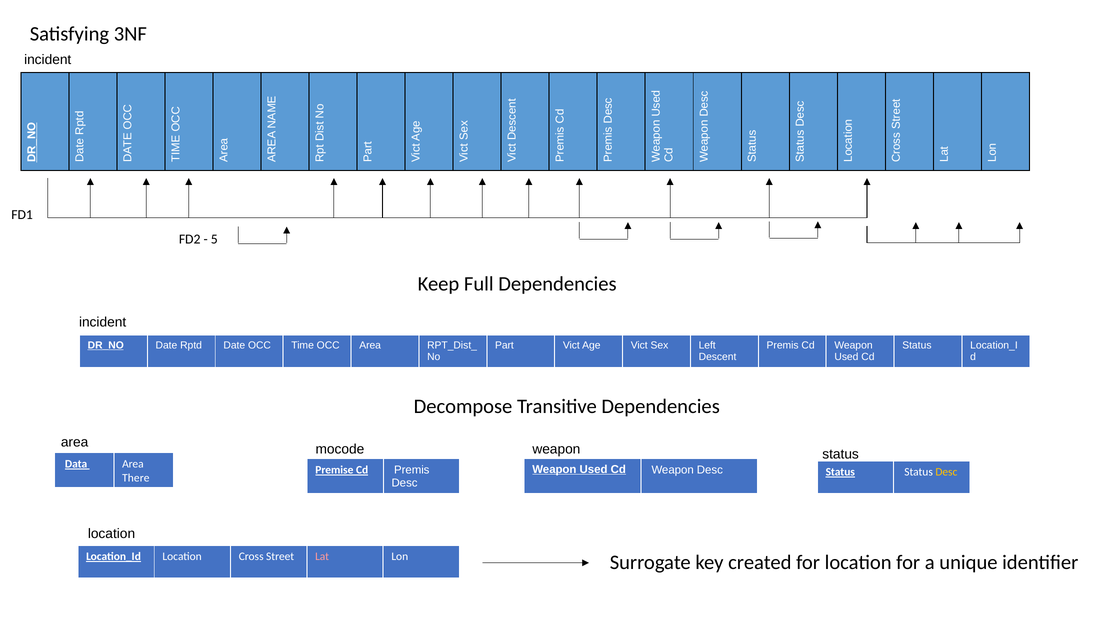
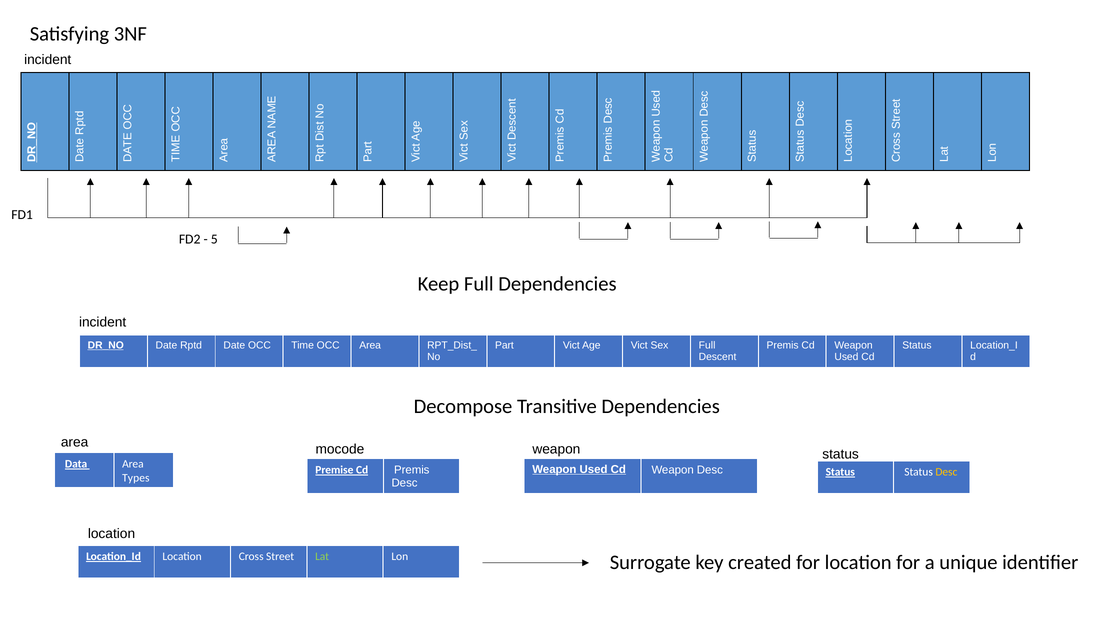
Sex Left: Left -> Full
There: There -> Types
Lat colour: pink -> light green
